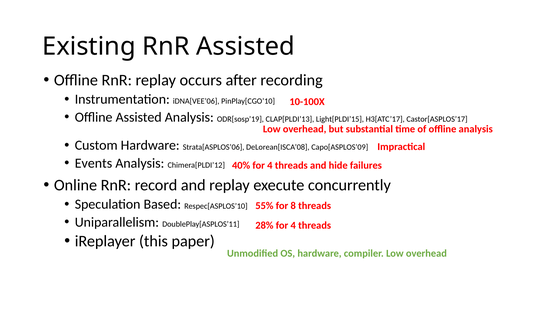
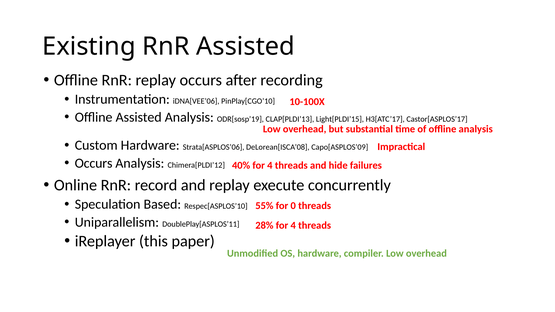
Events at (93, 163): Events -> Occurs
8: 8 -> 0
